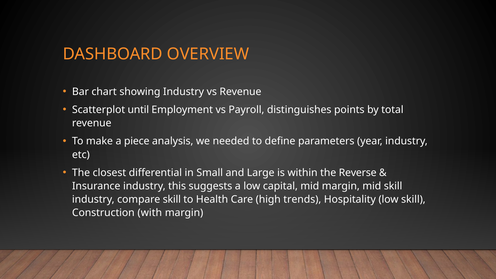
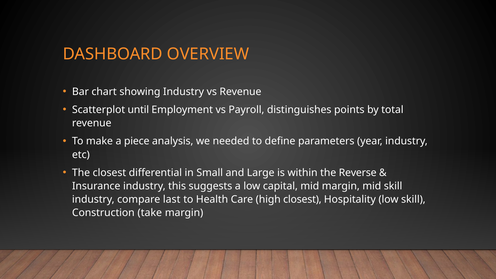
compare skill: skill -> last
high trends: trends -> closest
with: with -> take
